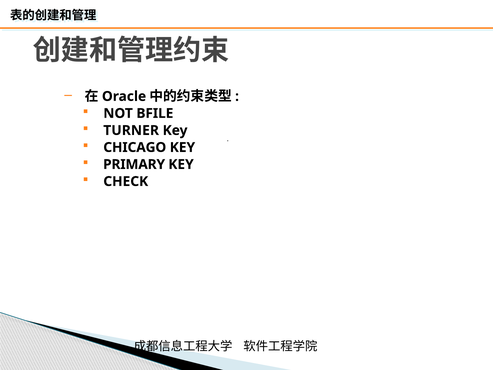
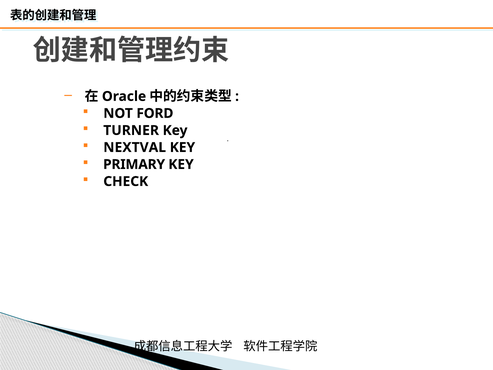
BFILE: BFILE -> FORD
CHICAGO: CHICAGO -> NEXTVAL
